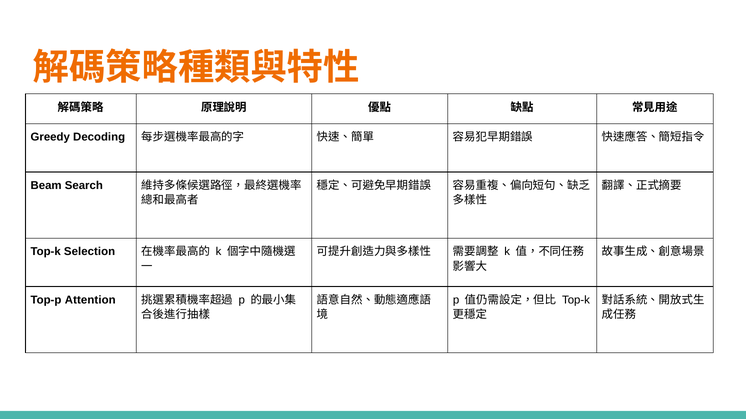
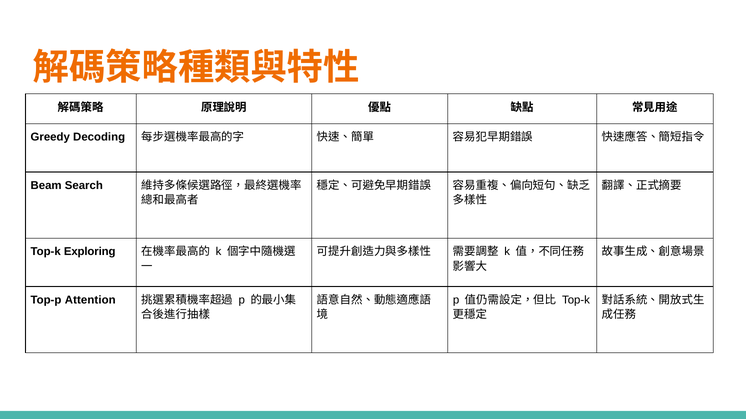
Selection: Selection -> Exploring
